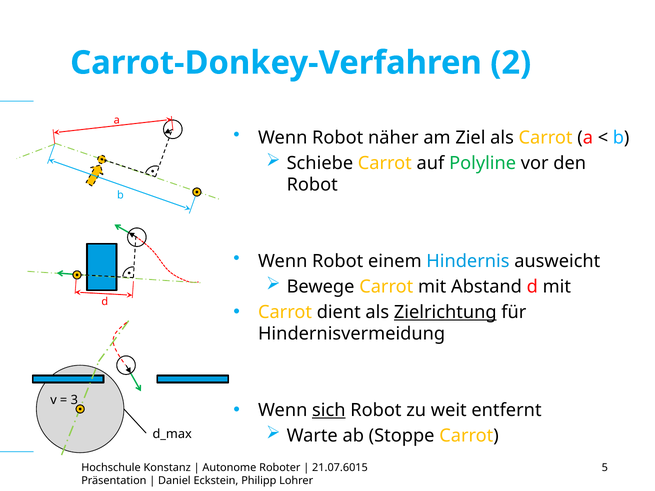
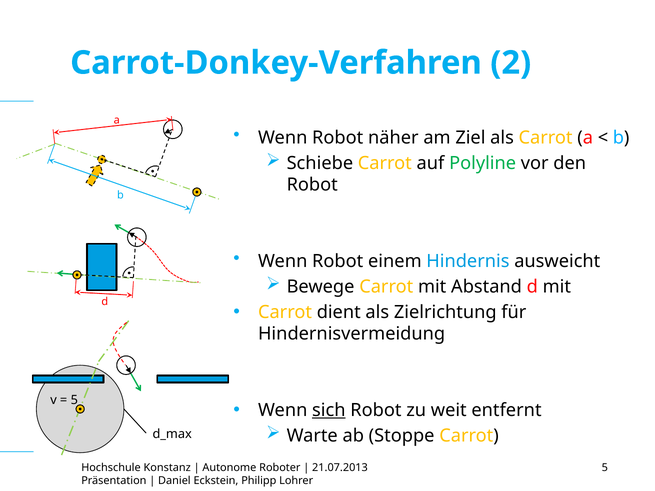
Zielrichtung underline: present -> none
3 at (74, 400): 3 -> 5
21.07.6015: 21.07.6015 -> 21.07.2013
